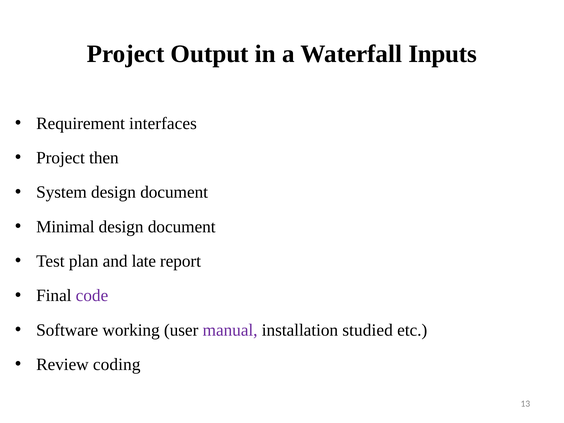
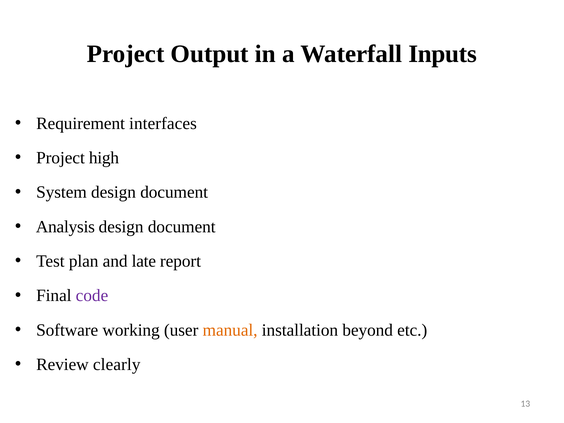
then: then -> high
Minimal: Minimal -> Analysis
manual colour: purple -> orange
studied: studied -> beyond
coding: coding -> clearly
